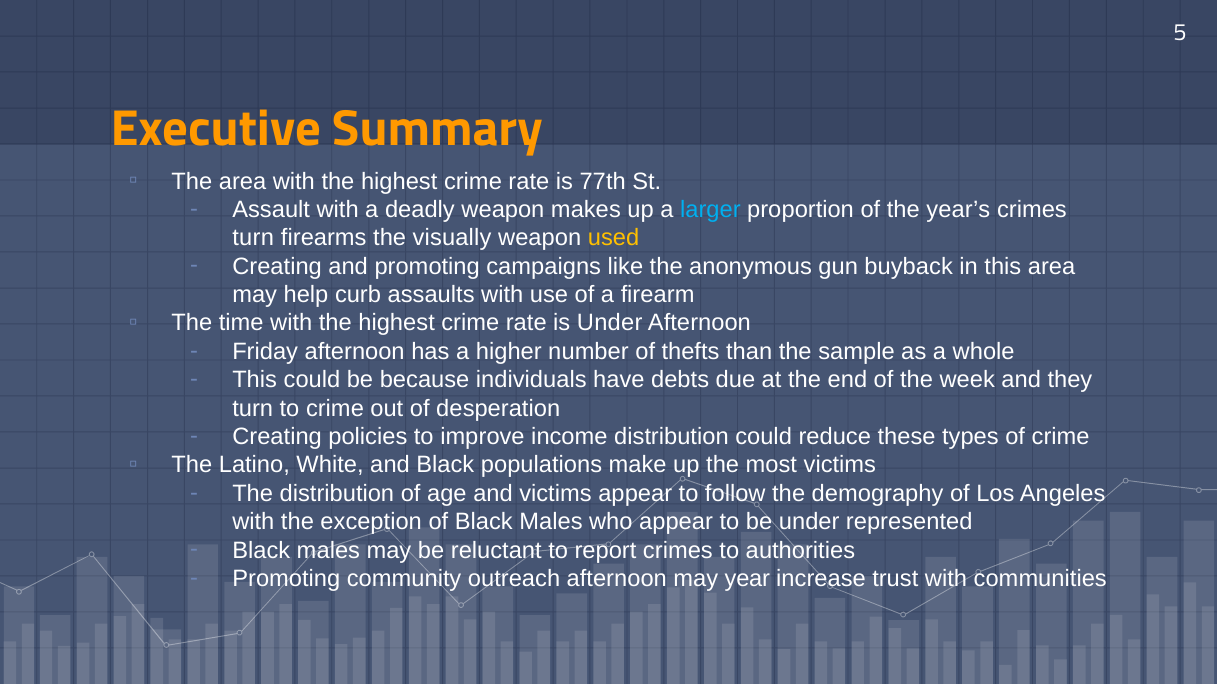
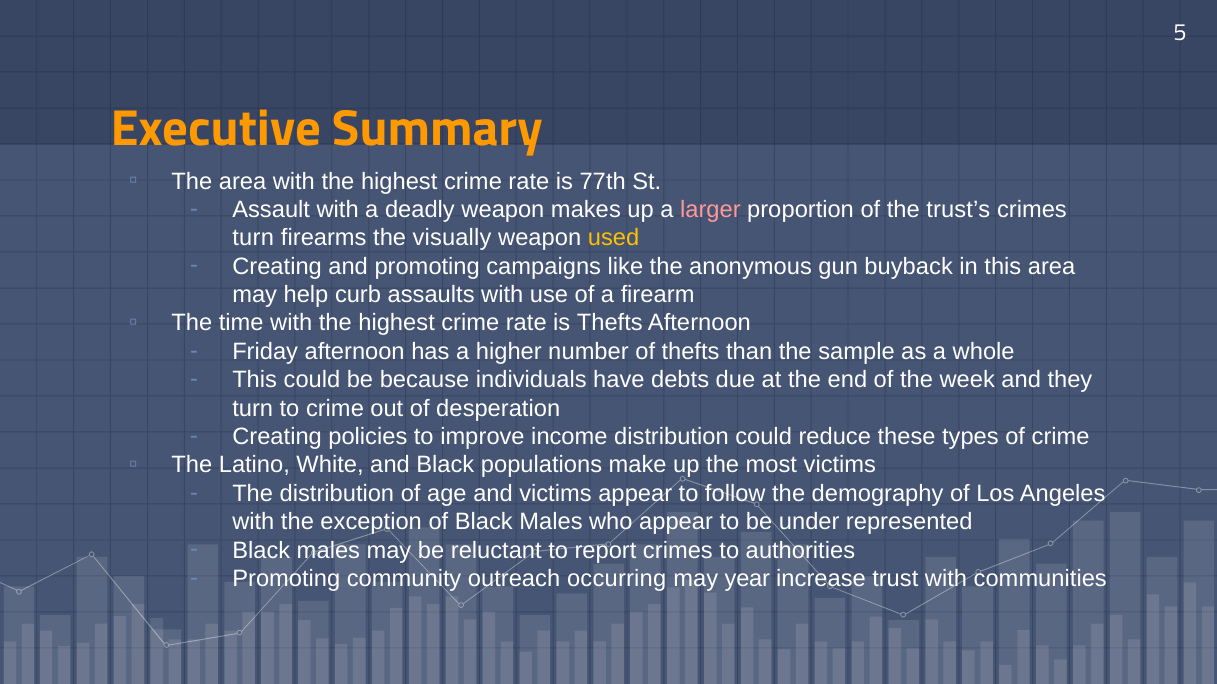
larger colour: light blue -> pink
year’s: year’s -> trust’s
is Under: Under -> Thefts
outreach afternoon: afternoon -> occurring
